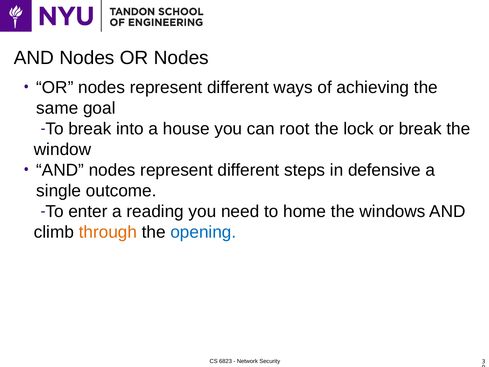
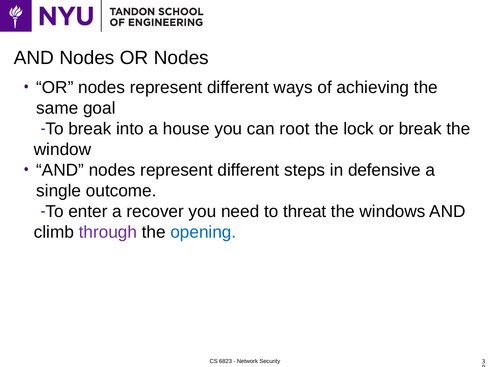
reading: reading -> recover
home: home -> threat
through colour: orange -> purple
